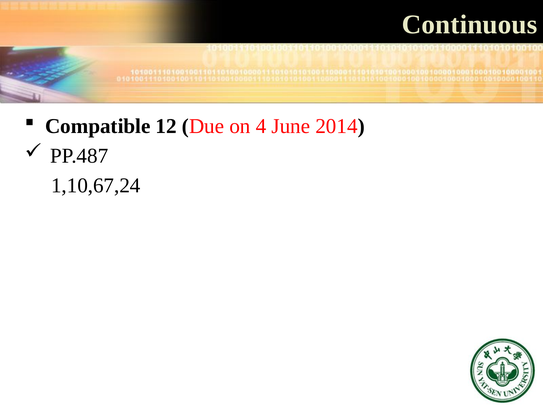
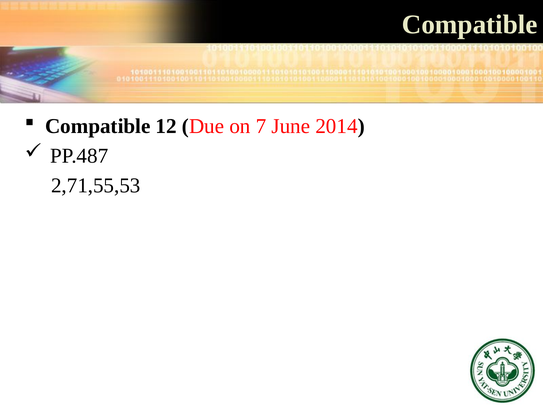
Continuous at (470, 25): Continuous -> Compatible
4: 4 -> 7
1,10,67,24: 1,10,67,24 -> 2,71,55,53
